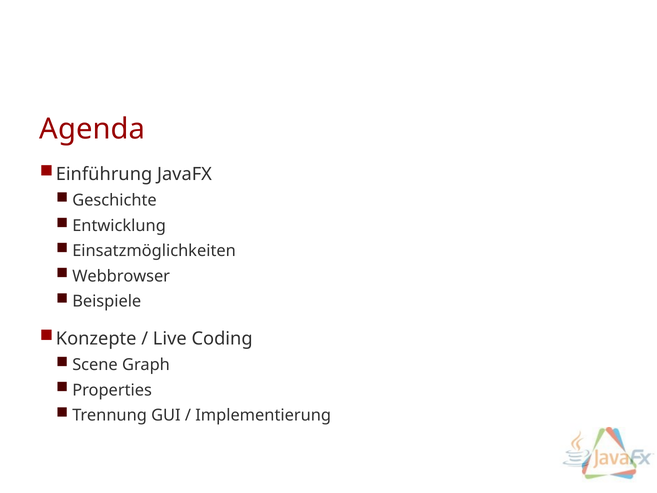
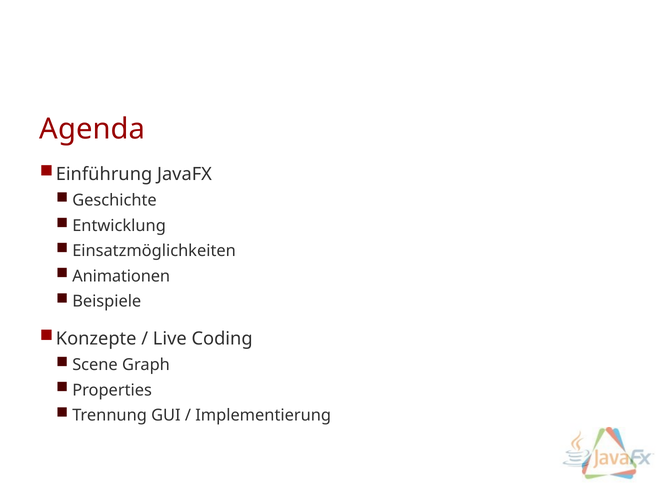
Webbrowser: Webbrowser -> Animationen
